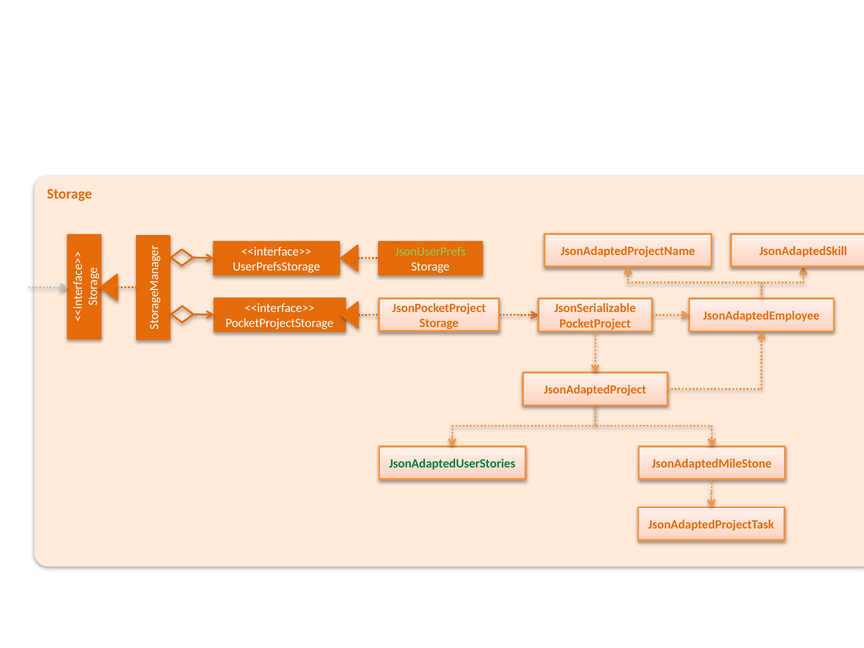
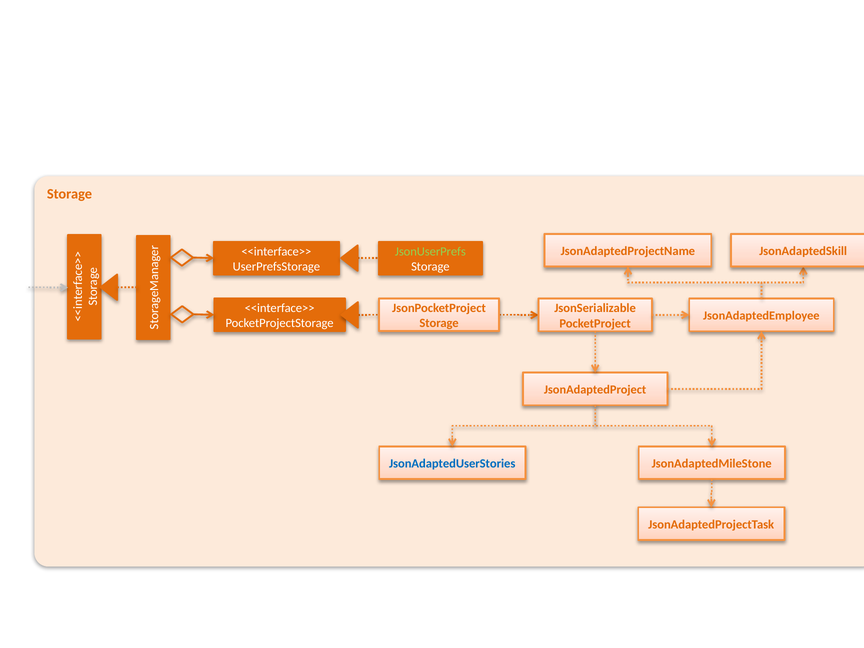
JsonAdaptedUserStories colour: green -> blue
